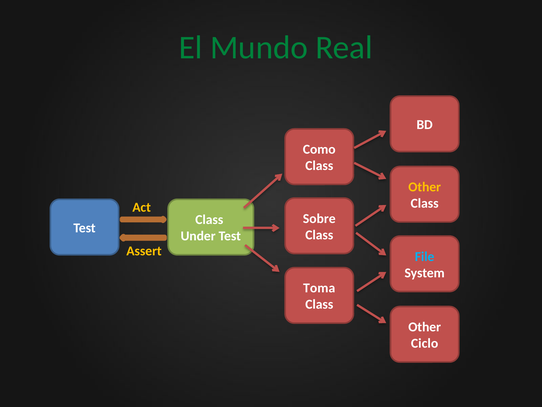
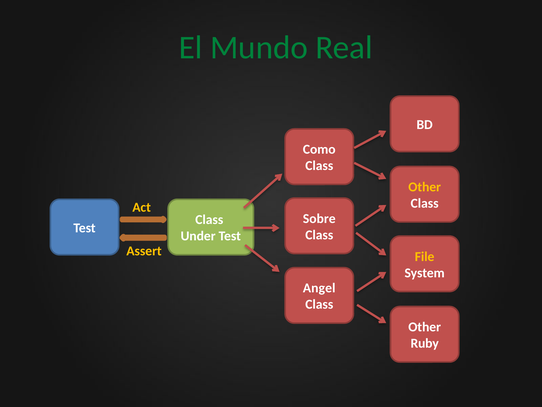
File colour: light blue -> yellow
Toma: Toma -> Angel
Ciclo: Ciclo -> Ruby
